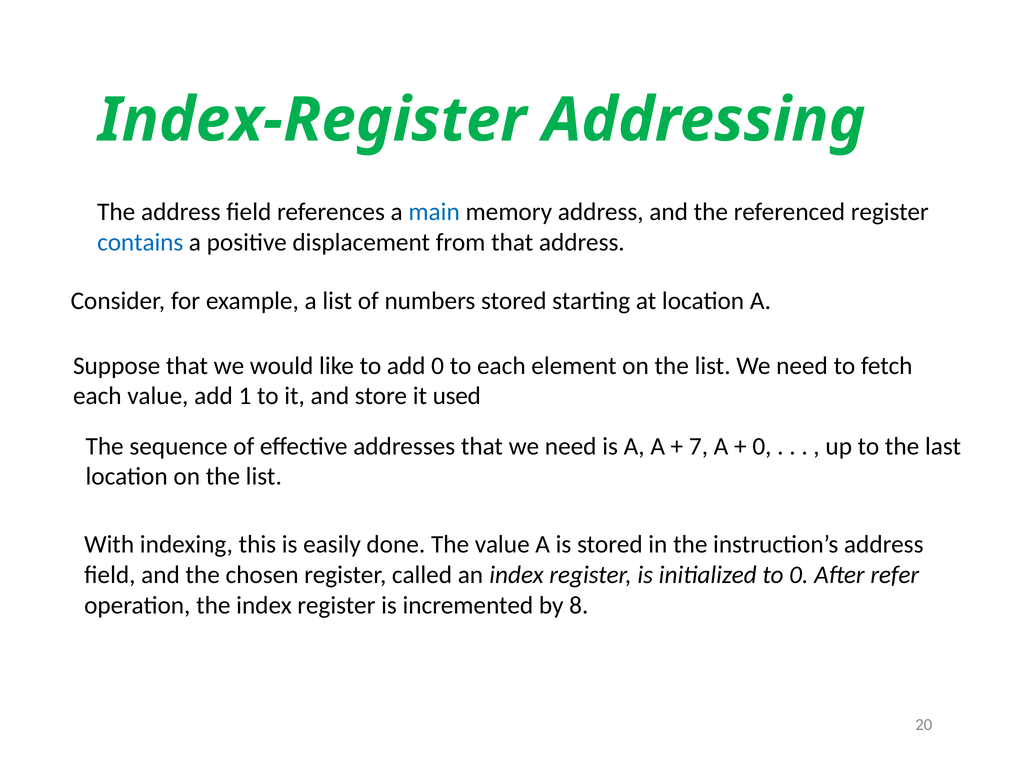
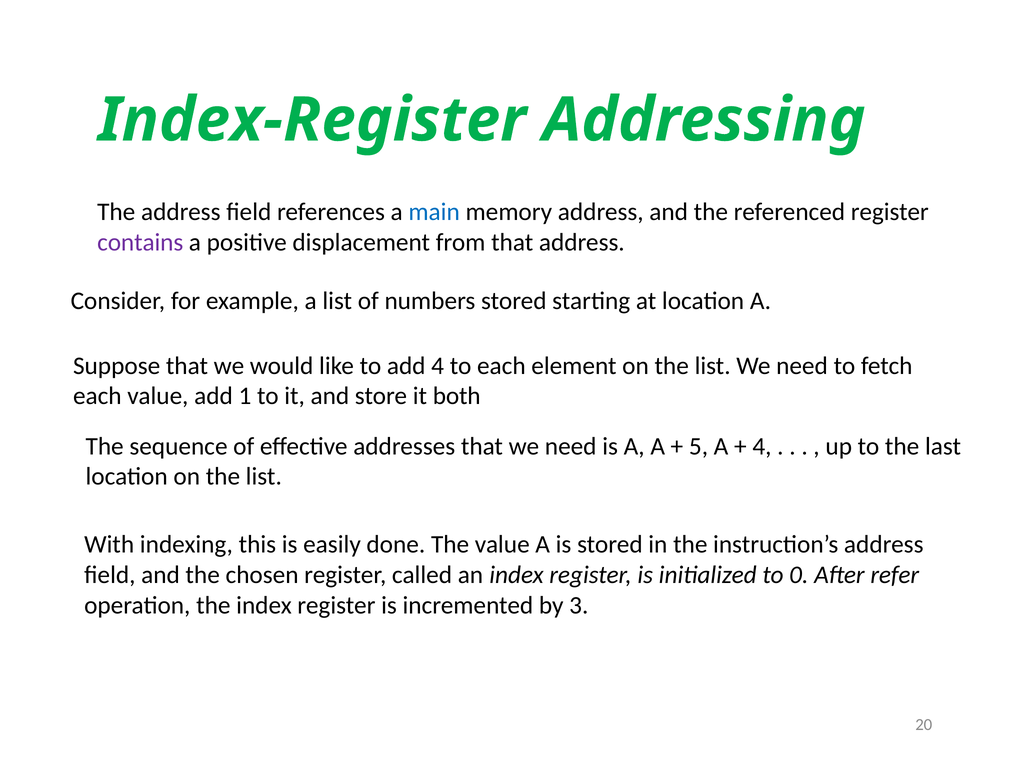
contains colour: blue -> purple
add 0: 0 -> 4
used: used -> both
7: 7 -> 5
0 at (762, 446): 0 -> 4
8: 8 -> 3
